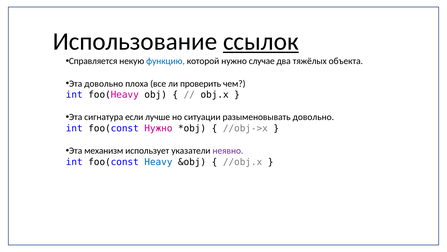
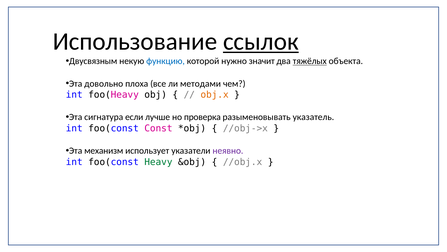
Справляется: Справляется -> Двусвязным
случае: случае -> значит
тяжёлых underline: none -> present
проверить: проверить -> методами
obj.x colour: black -> orange
ситуации: ситуации -> проверка
разыменовывать довольно: довольно -> указатель
foo(const Нужно: Нужно -> Const
Heavy colour: blue -> green
